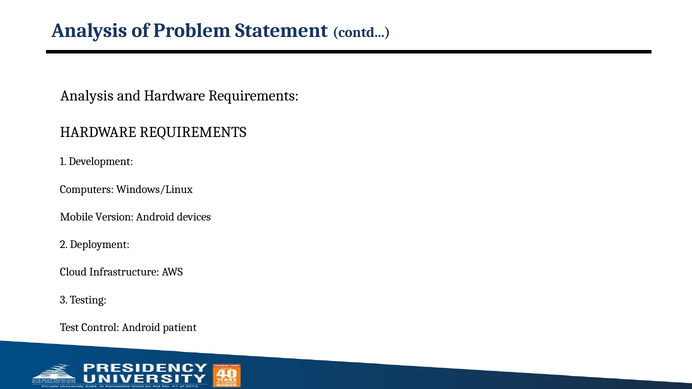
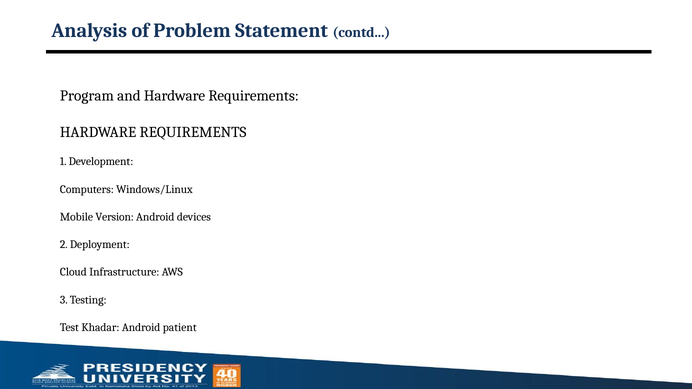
Analysis at (87, 96): Analysis -> Program
Control: Control -> Khadar
